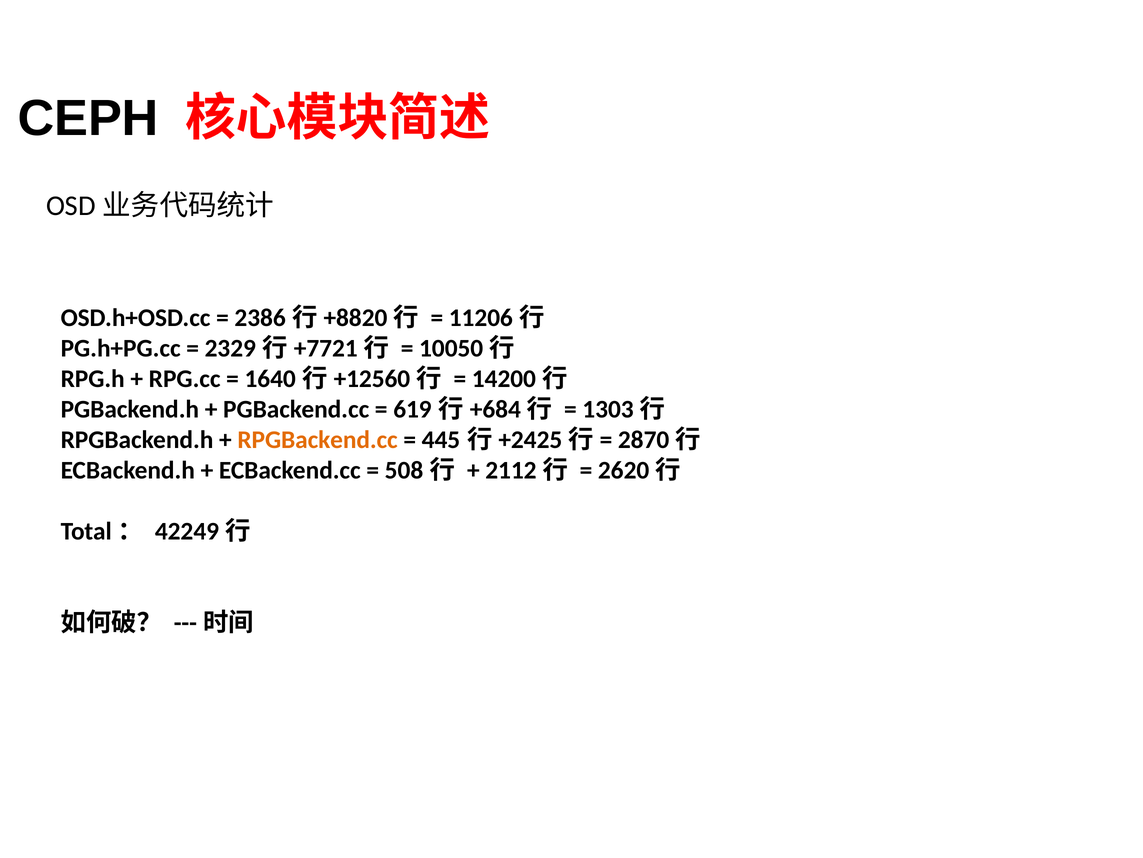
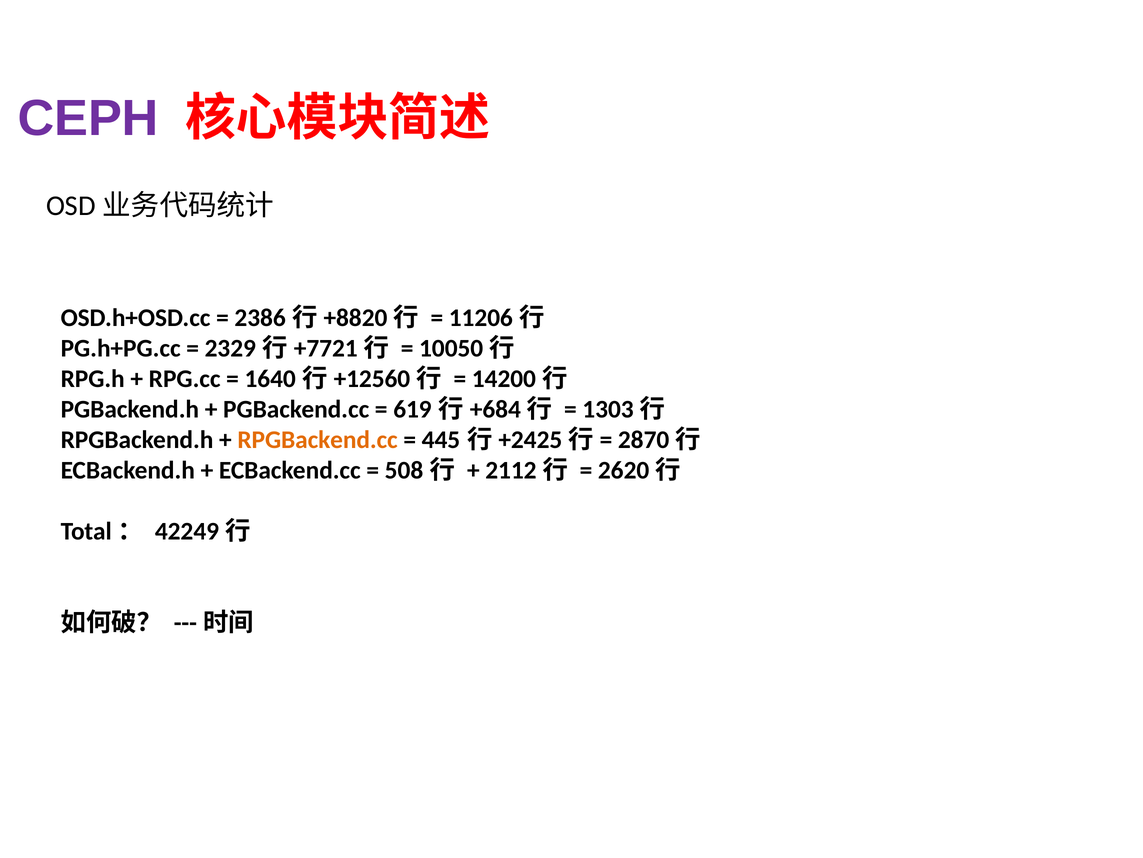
CEPH colour: black -> purple
